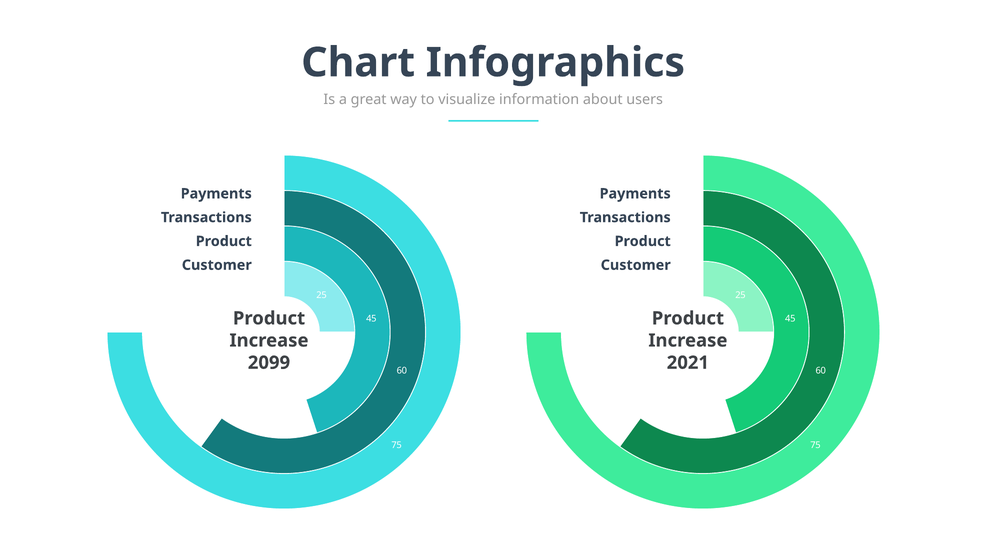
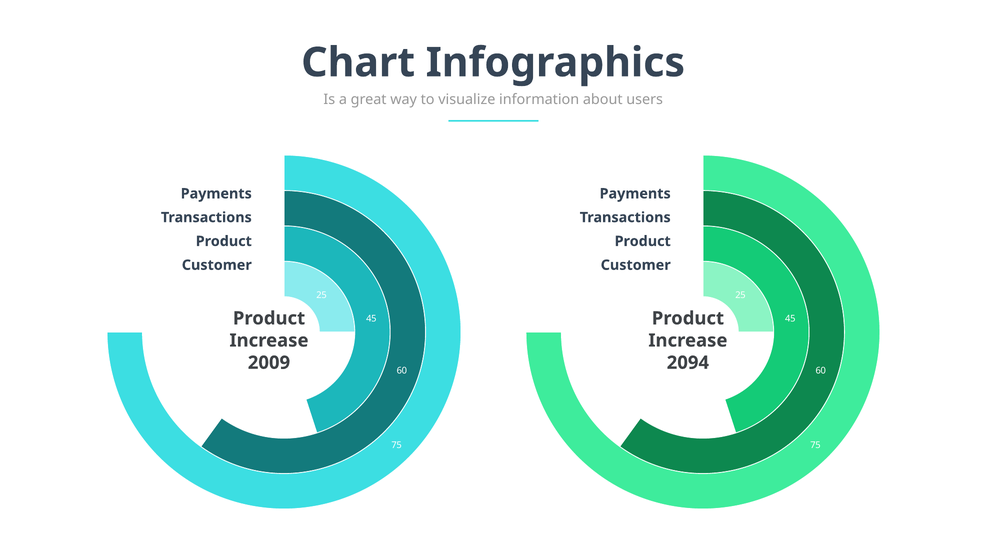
2099: 2099 -> 2009
2021: 2021 -> 2094
